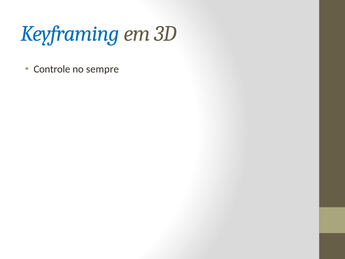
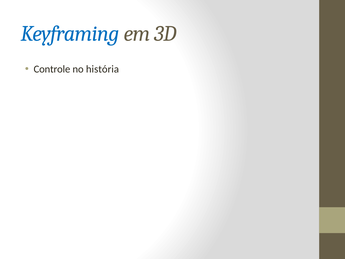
sempre: sempre -> história
